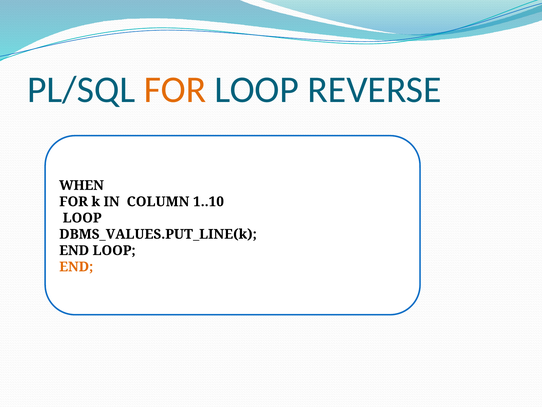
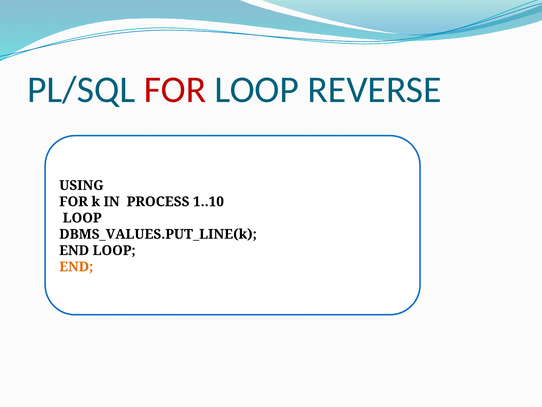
FOR at (175, 90) colour: orange -> red
WHEN: WHEN -> USING
COLUMN: COLUMN -> PROCESS
